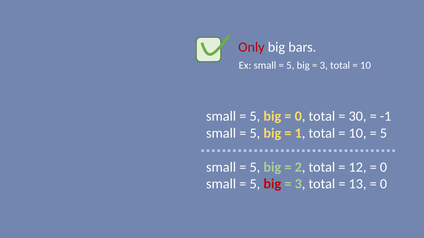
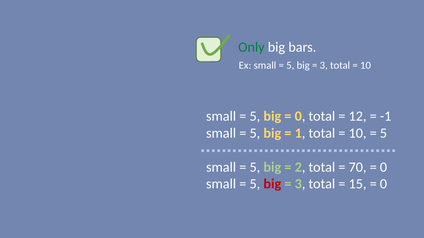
Only colour: red -> green
30: 30 -> 12
12: 12 -> 70
13: 13 -> 15
